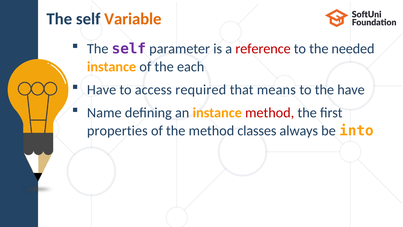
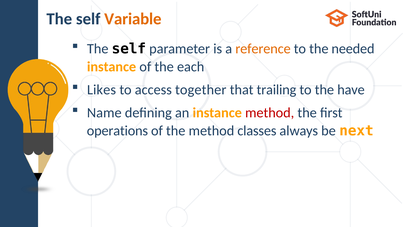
self at (129, 49) colour: purple -> black
reference colour: red -> orange
Have at (102, 90): Have -> Likes
required: required -> together
means: means -> trailing
properties: properties -> operations
into: into -> next
